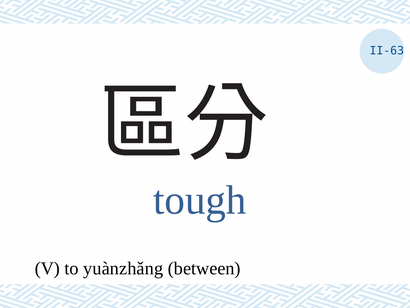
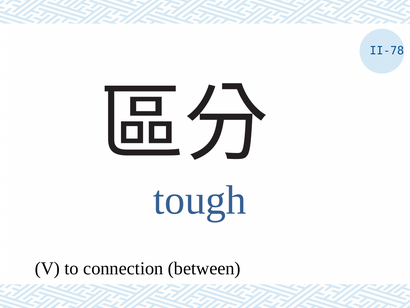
II-63: II-63 -> II-78
yuànzhǎng: yuànzhǎng -> connection
